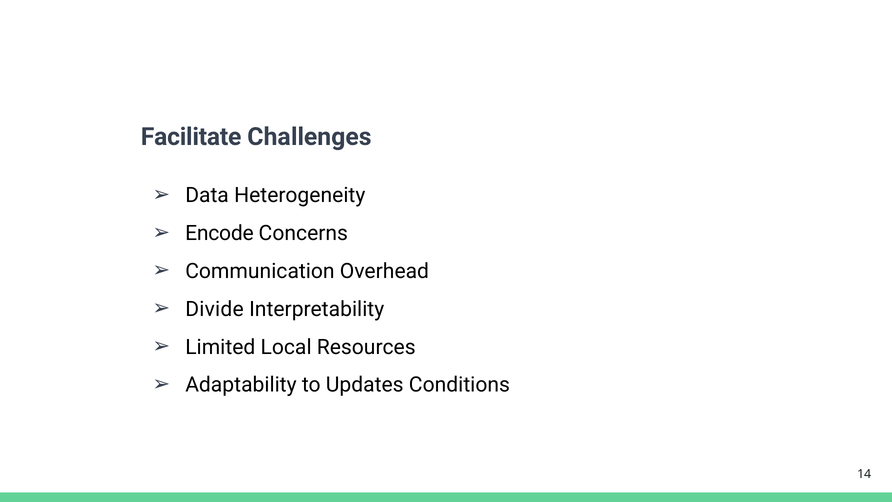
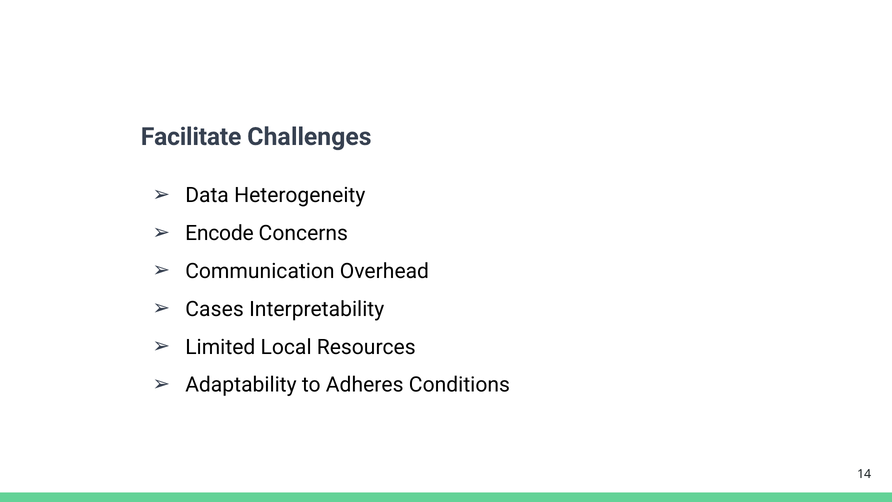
Divide: Divide -> Cases
Updates: Updates -> Adheres
